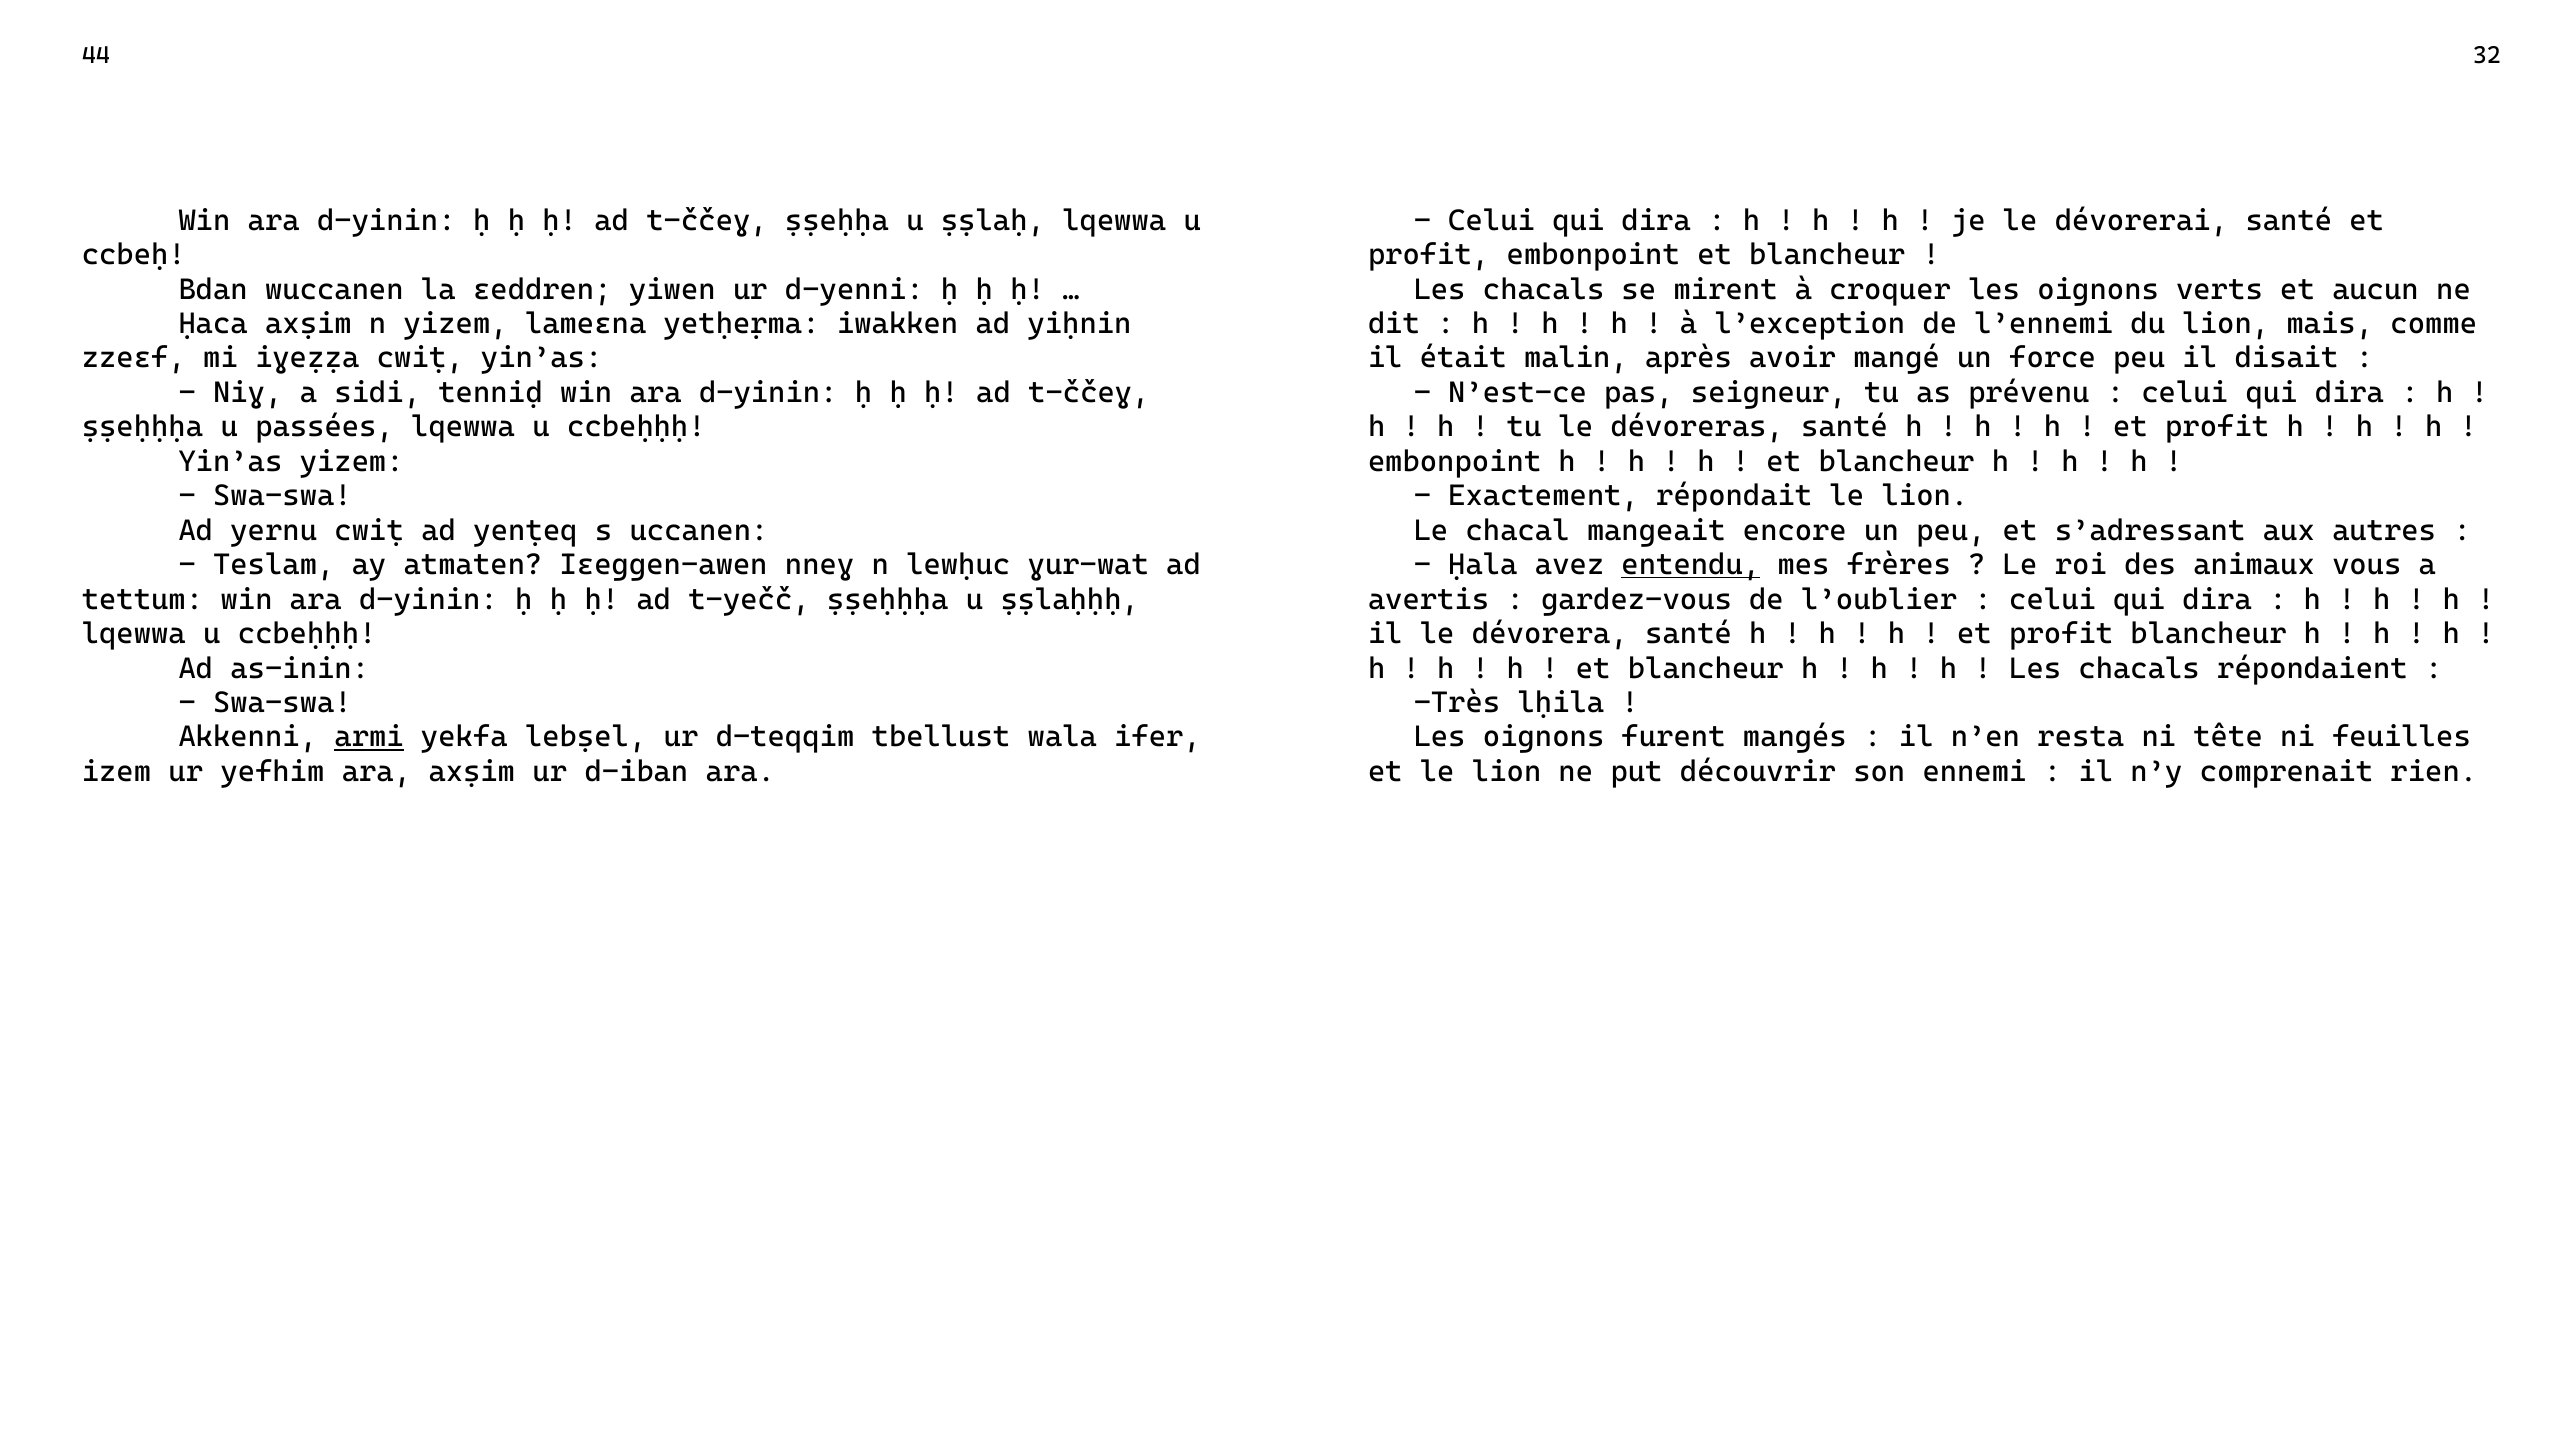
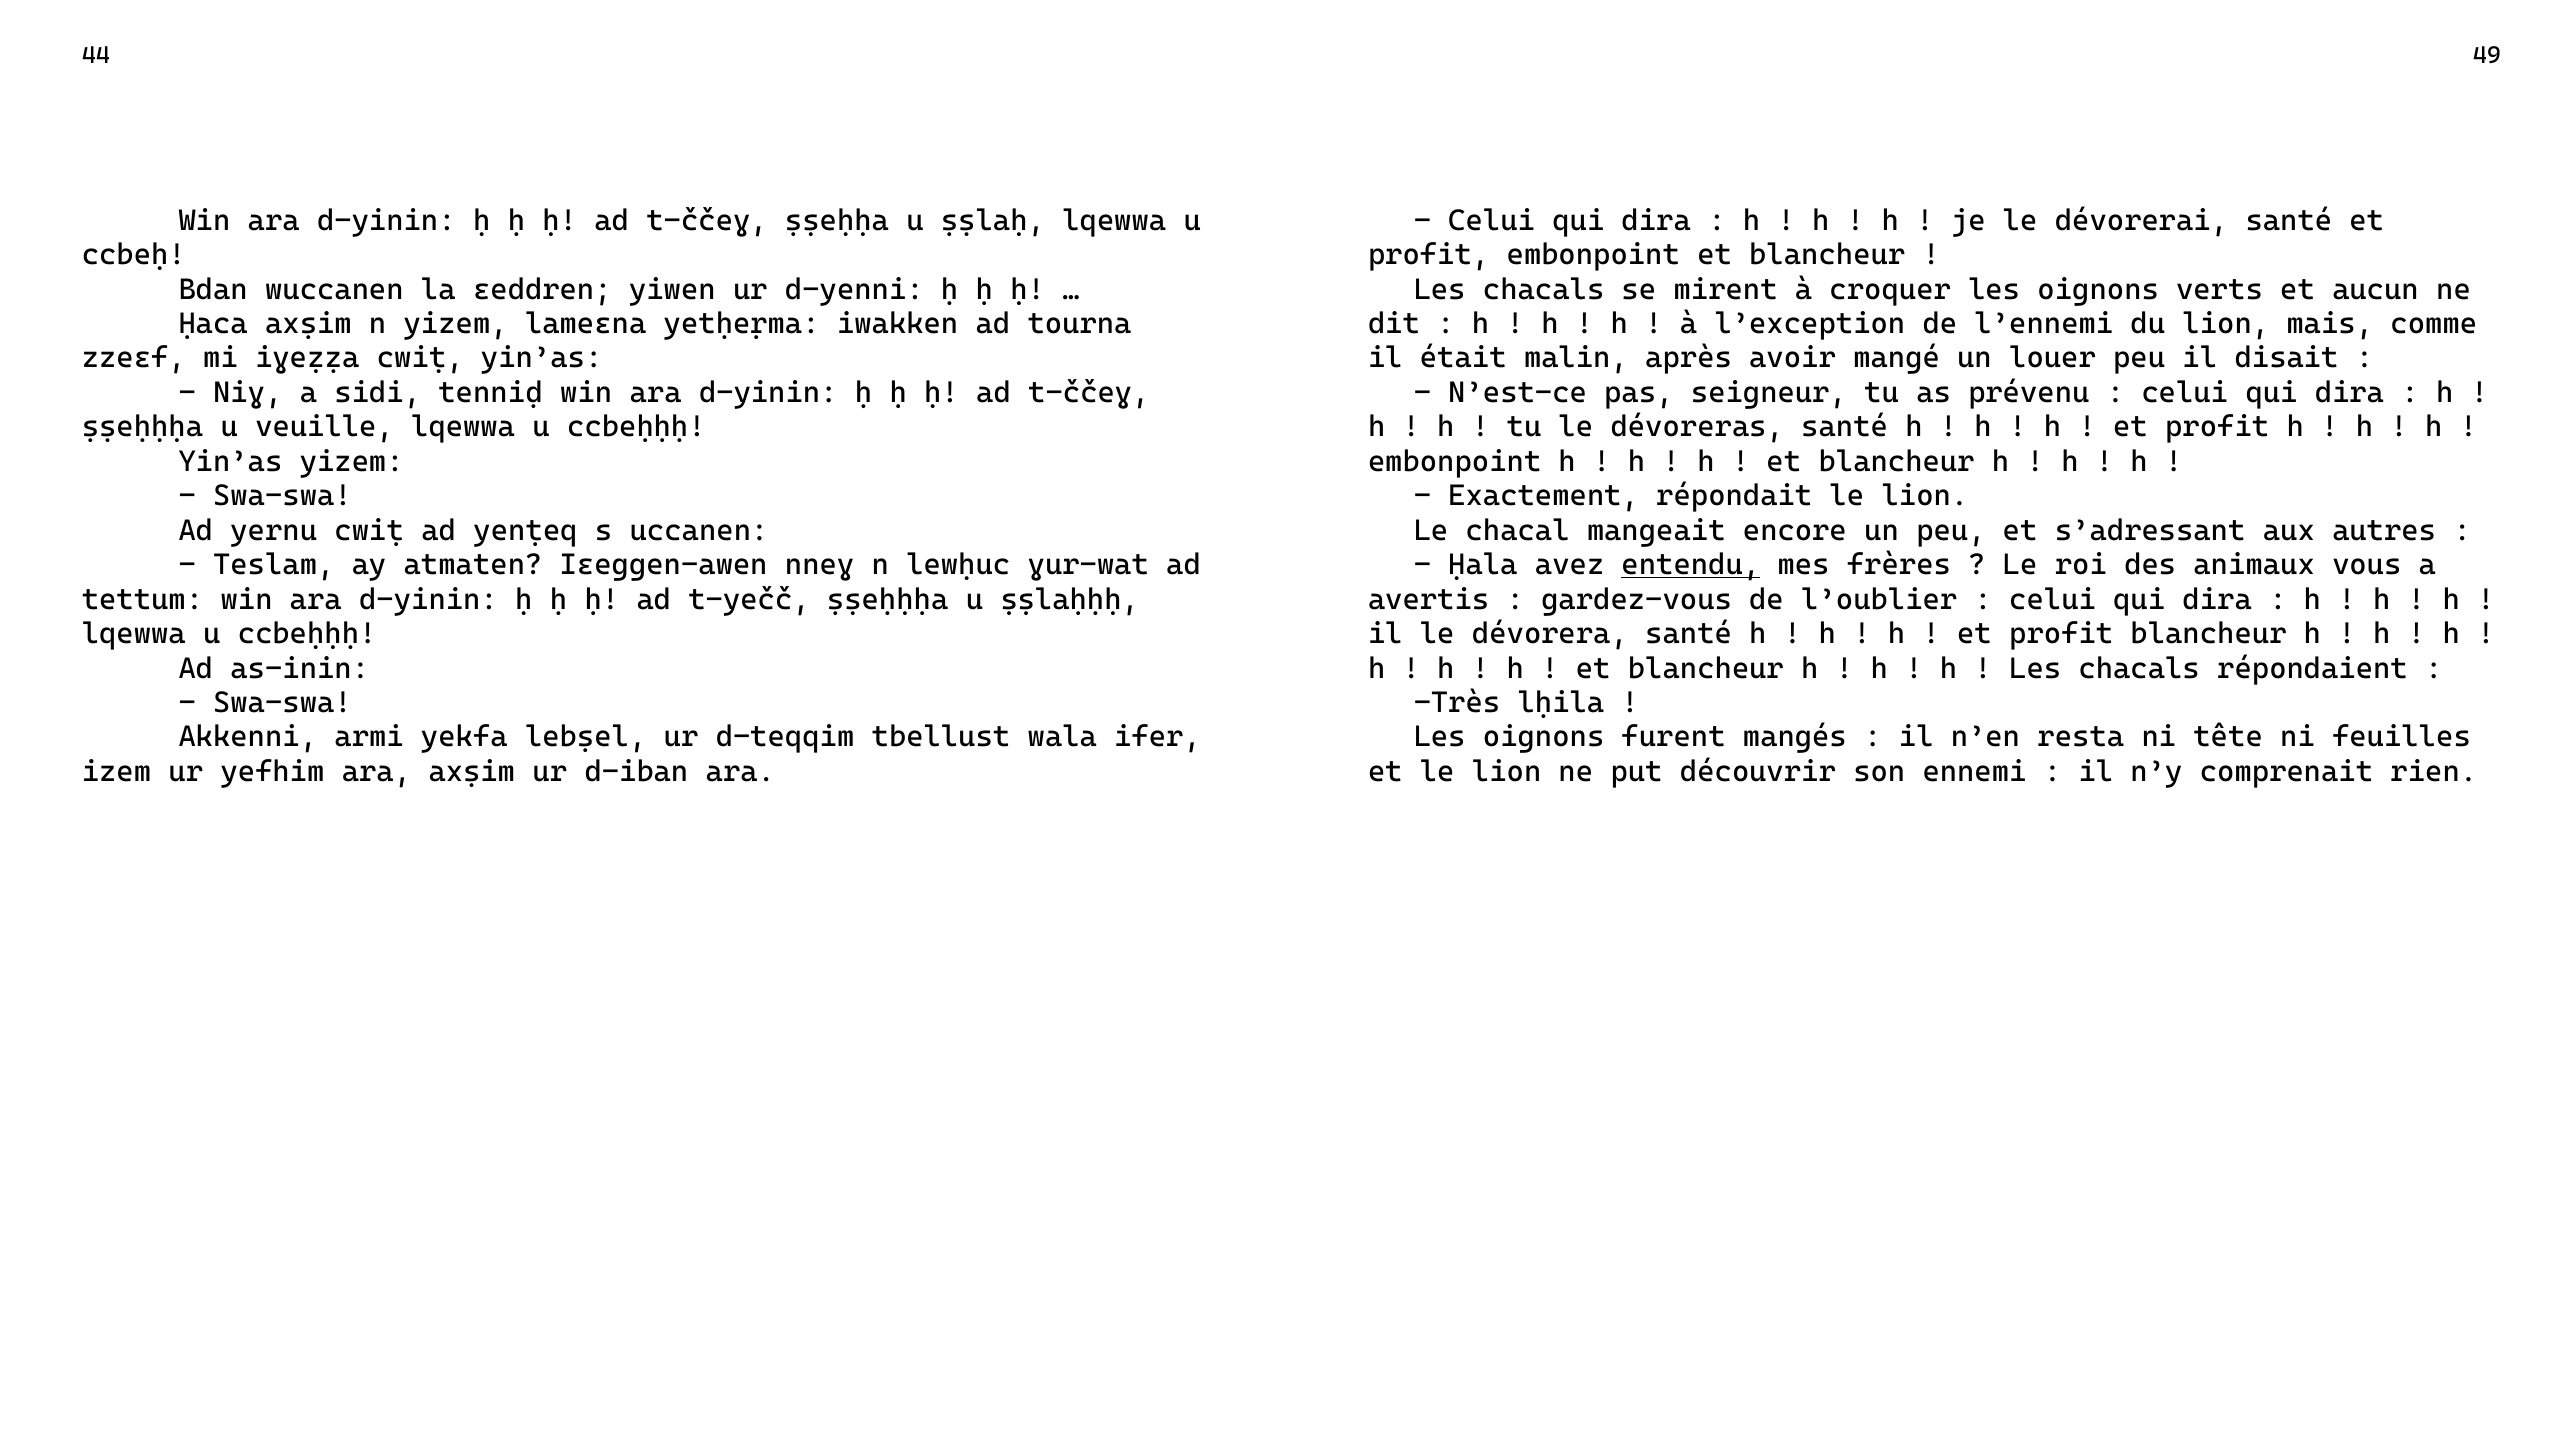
32: 32 -> 49
yiḥnin: yiḥnin -> tourna
force: force -> louer
passées: passées -> veuille
armi underline: present -> none
